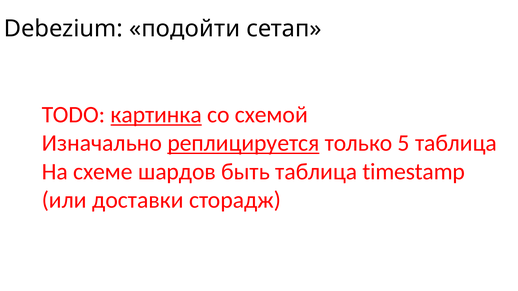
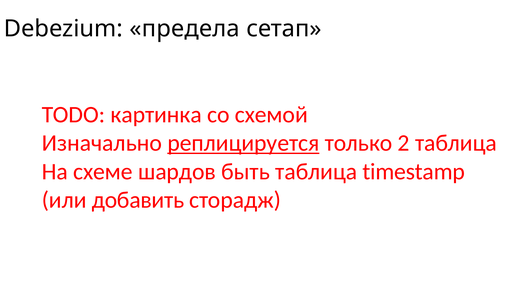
подойти: подойти -> предела
картинка underline: present -> none
5: 5 -> 2
доставки: доставки -> добавить
